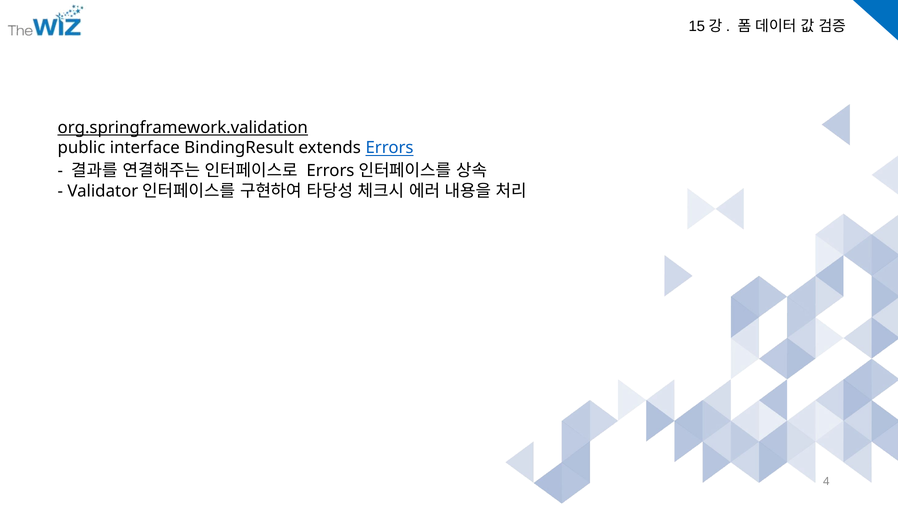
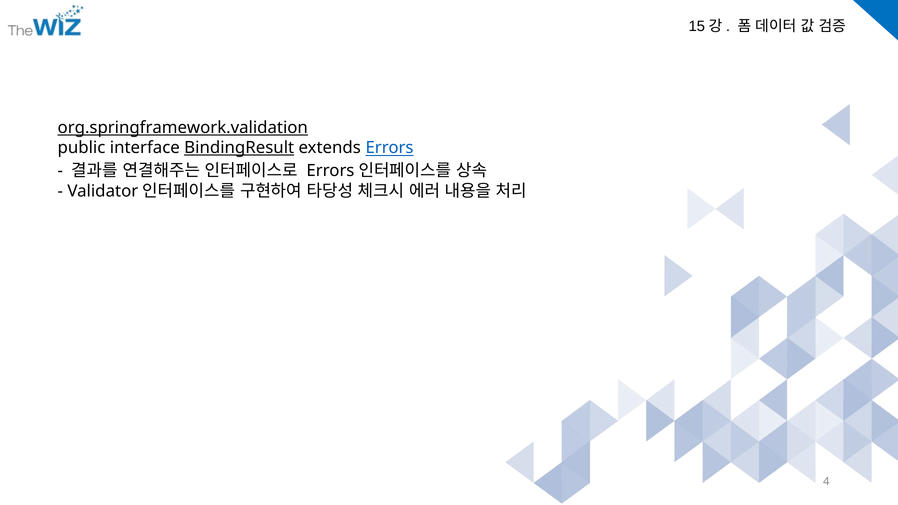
BindingResult underline: none -> present
